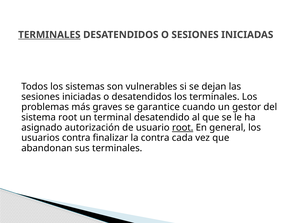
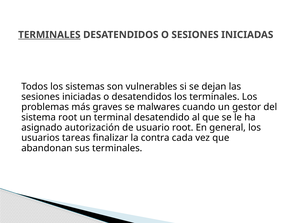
garantice: garantice -> malwares
root at (183, 127) underline: present -> none
usuarios contra: contra -> tareas
